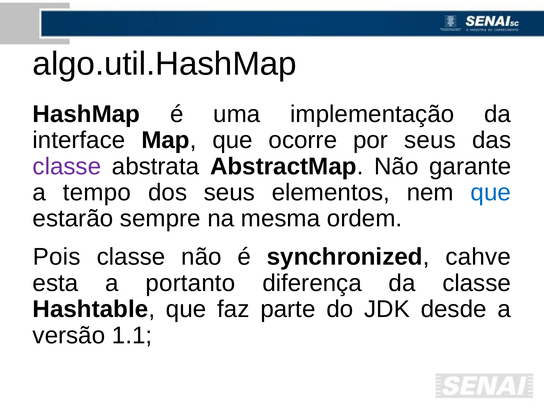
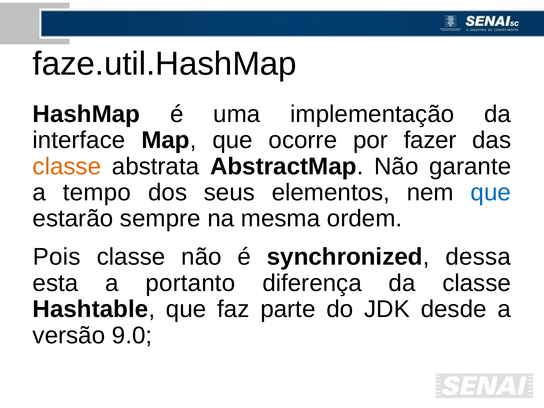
algo.util.HashMap: algo.util.HashMap -> faze.util.HashMap
por seus: seus -> fazer
classe at (67, 166) colour: purple -> orange
cahve: cahve -> dessa
1.1: 1.1 -> 9.0
